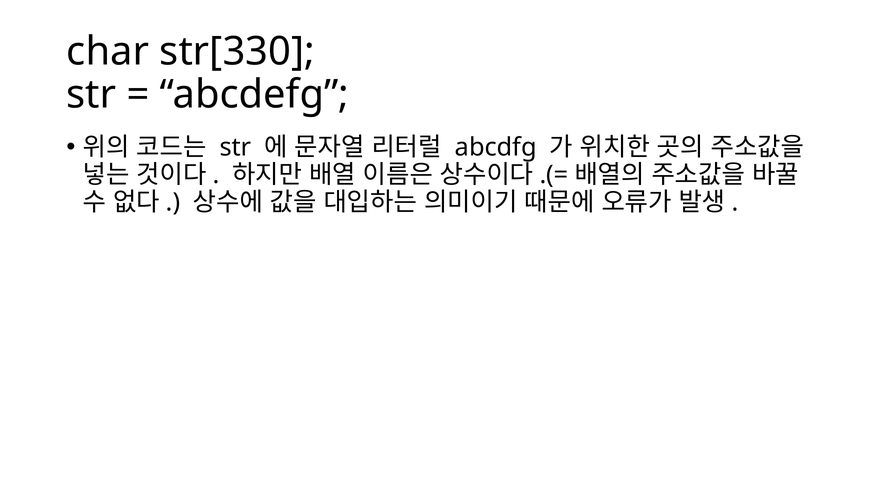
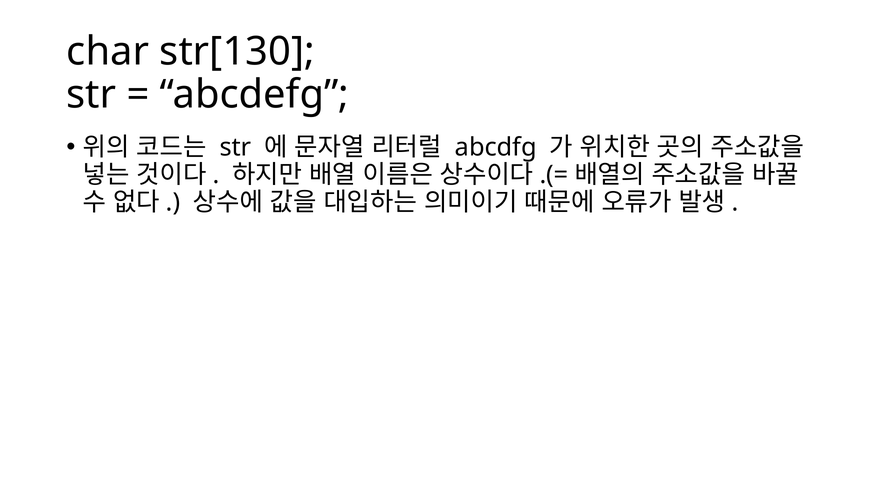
str[330: str[330 -> str[130
